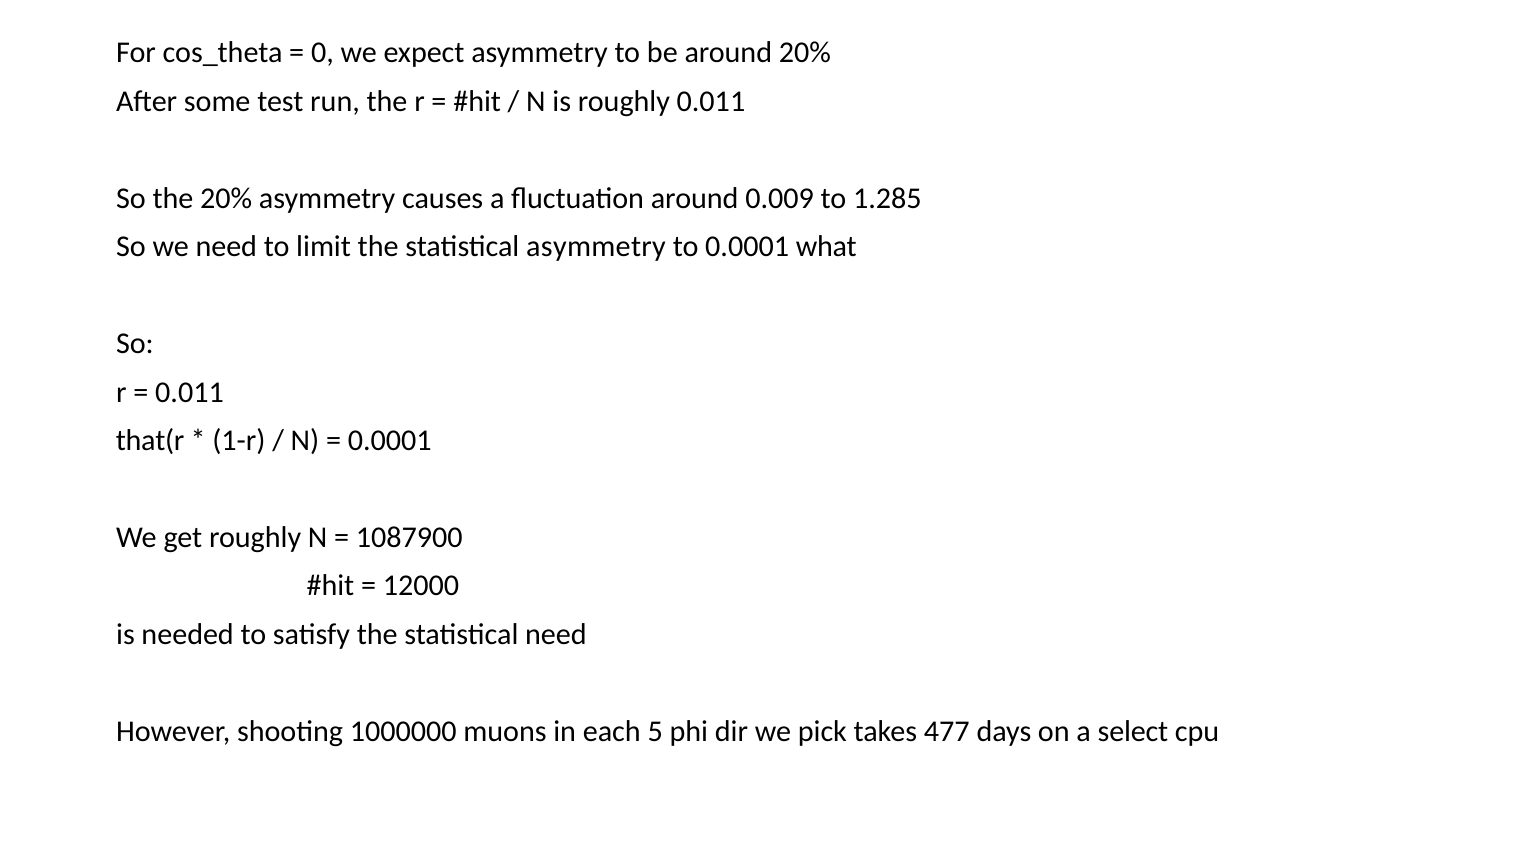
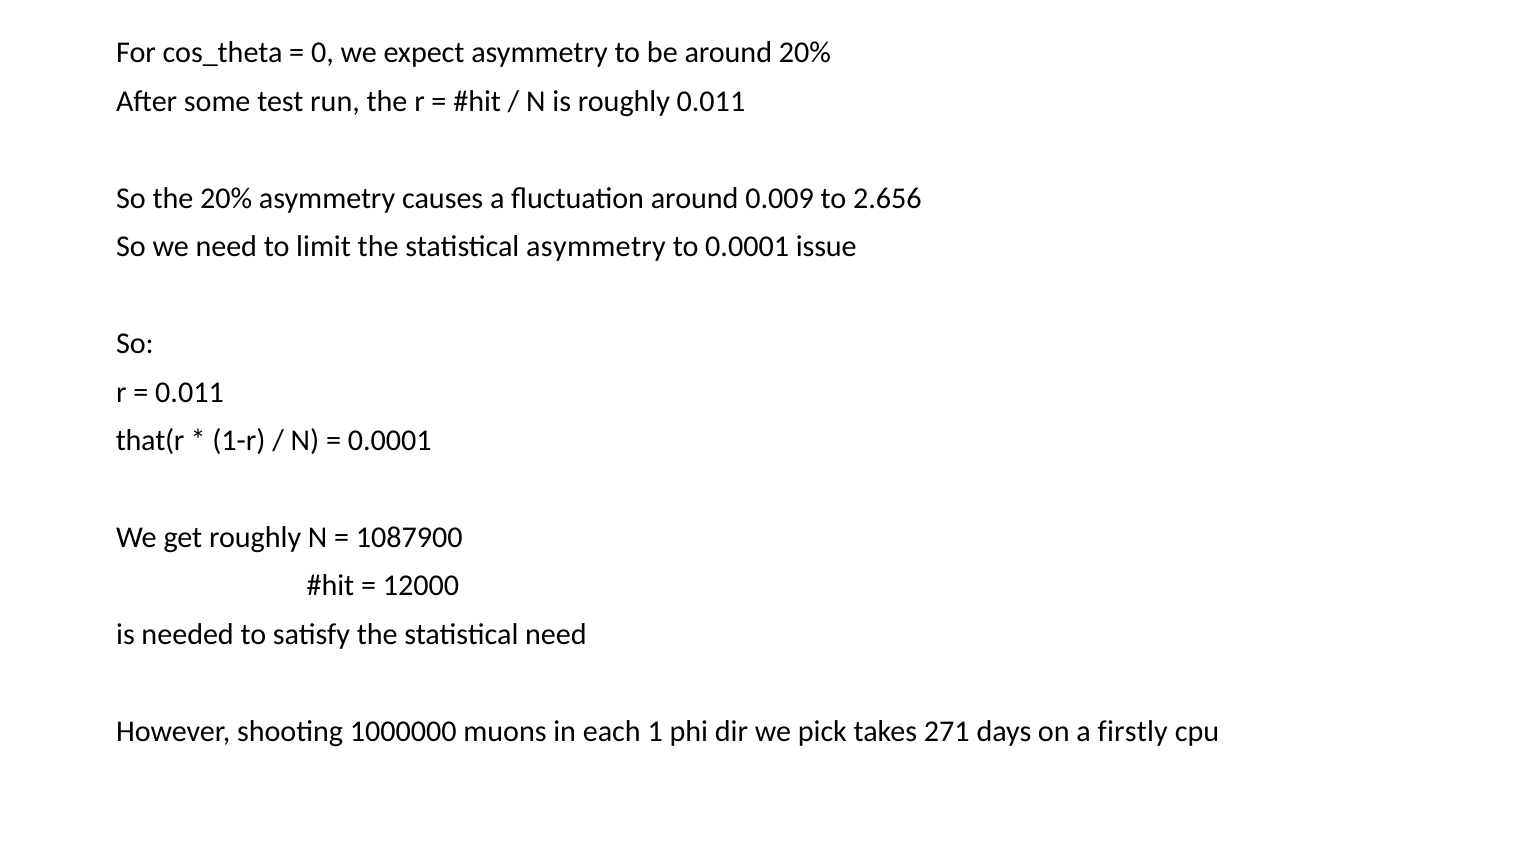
1.285: 1.285 -> 2.656
what: what -> issue
5: 5 -> 1
477: 477 -> 271
select: select -> firstly
